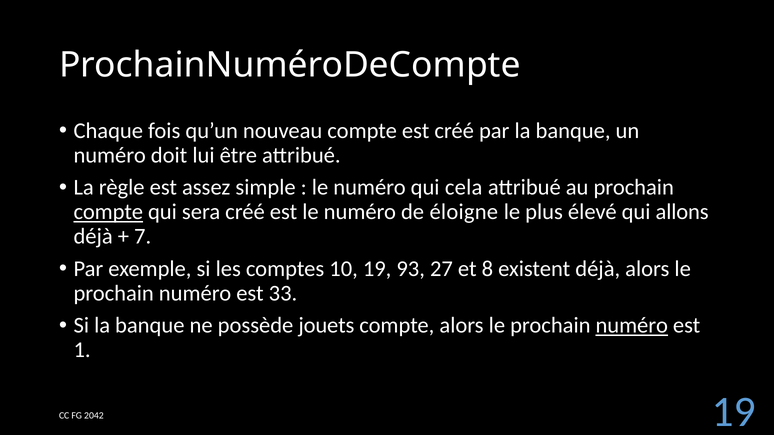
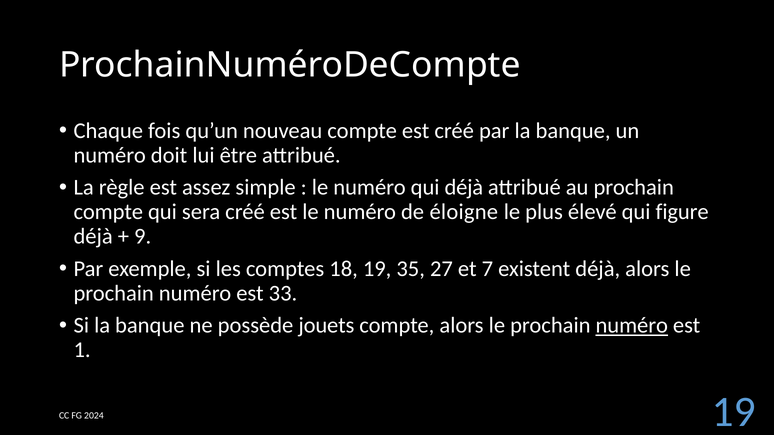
qui cela: cela -> déjà
compte at (108, 212) underline: present -> none
allons: allons -> figure
7: 7 -> 9
10: 10 -> 18
93: 93 -> 35
8: 8 -> 7
2042: 2042 -> 2024
